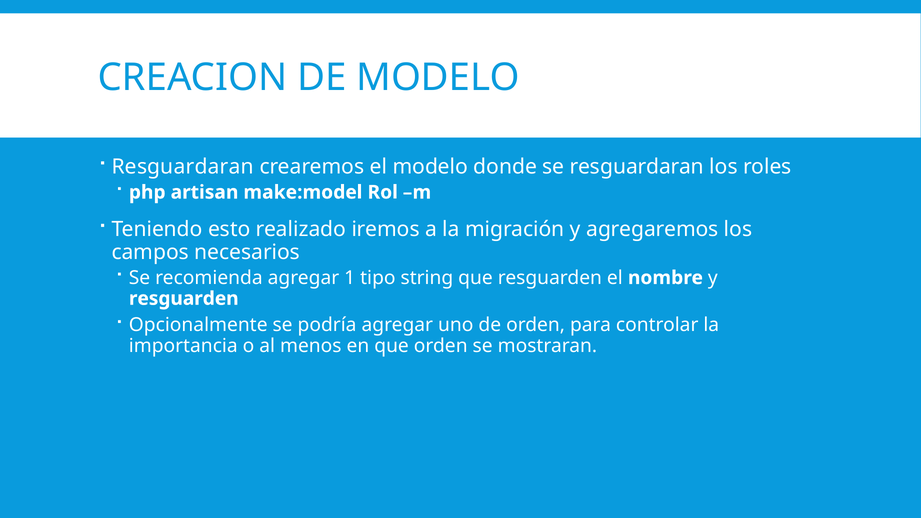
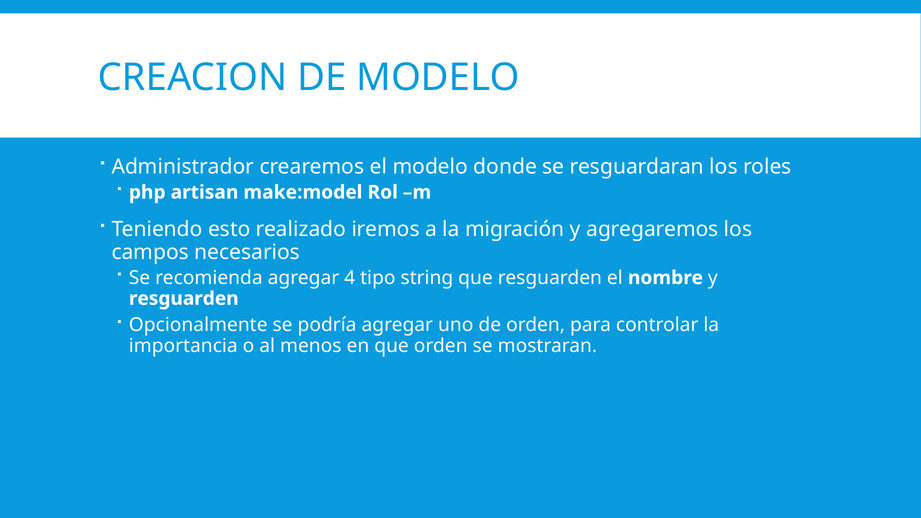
Resguardaran at (183, 167): Resguardaran -> Administrador
1: 1 -> 4
